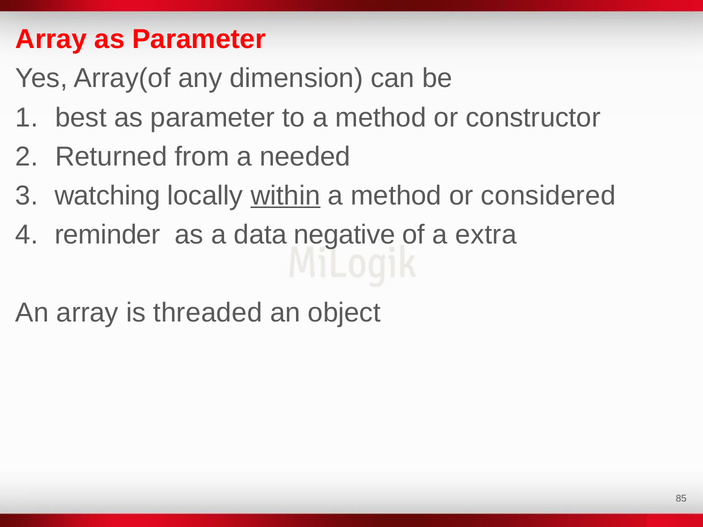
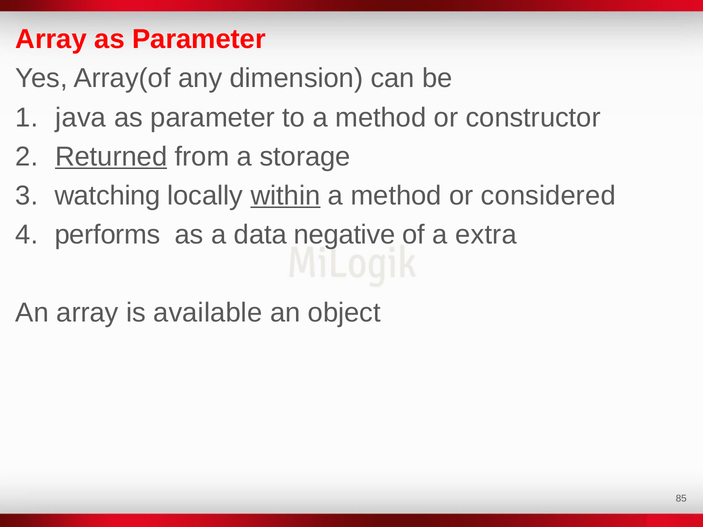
best: best -> java
Returned underline: none -> present
needed: needed -> storage
reminder: reminder -> performs
threaded: threaded -> available
